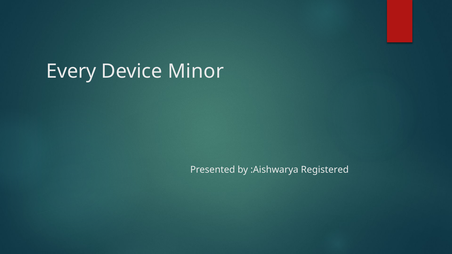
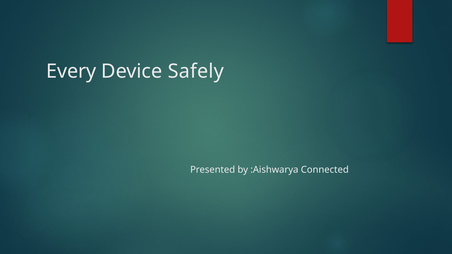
Minor: Minor -> Safely
Registered: Registered -> Connected
